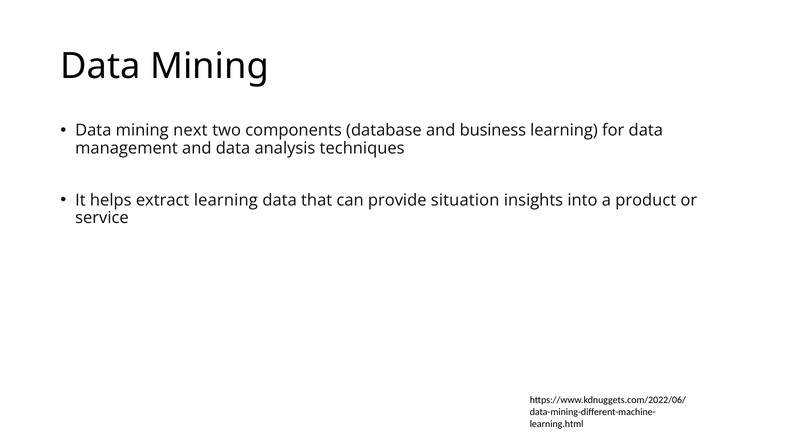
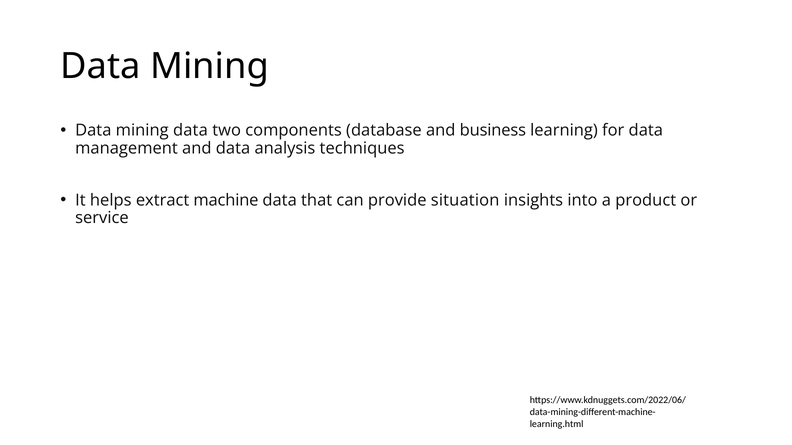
mining next: next -> data
extract learning: learning -> machine
